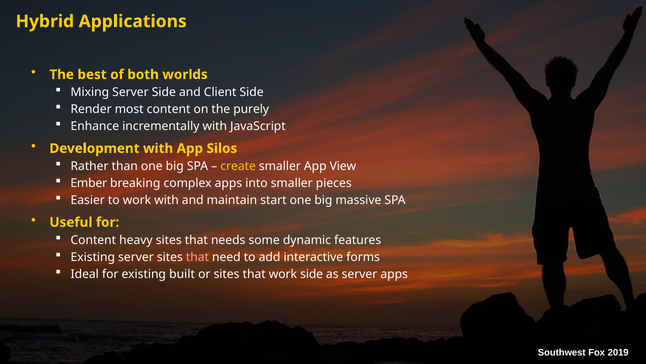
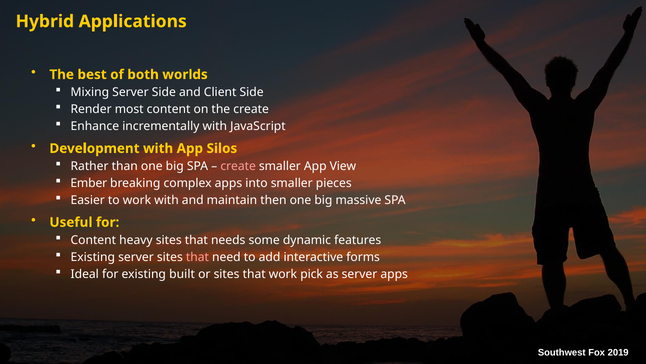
the purely: purely -> create
create at (238, 166) colour: yellow -> pink
start: start -> then
work side: side -> pick
